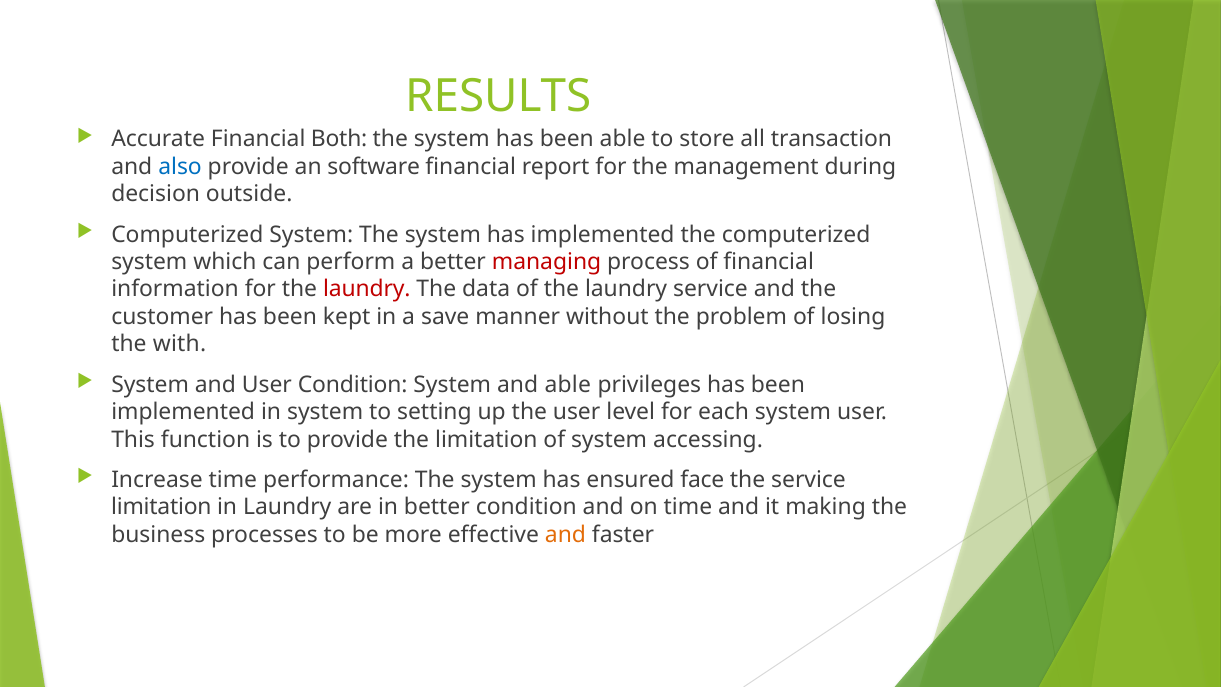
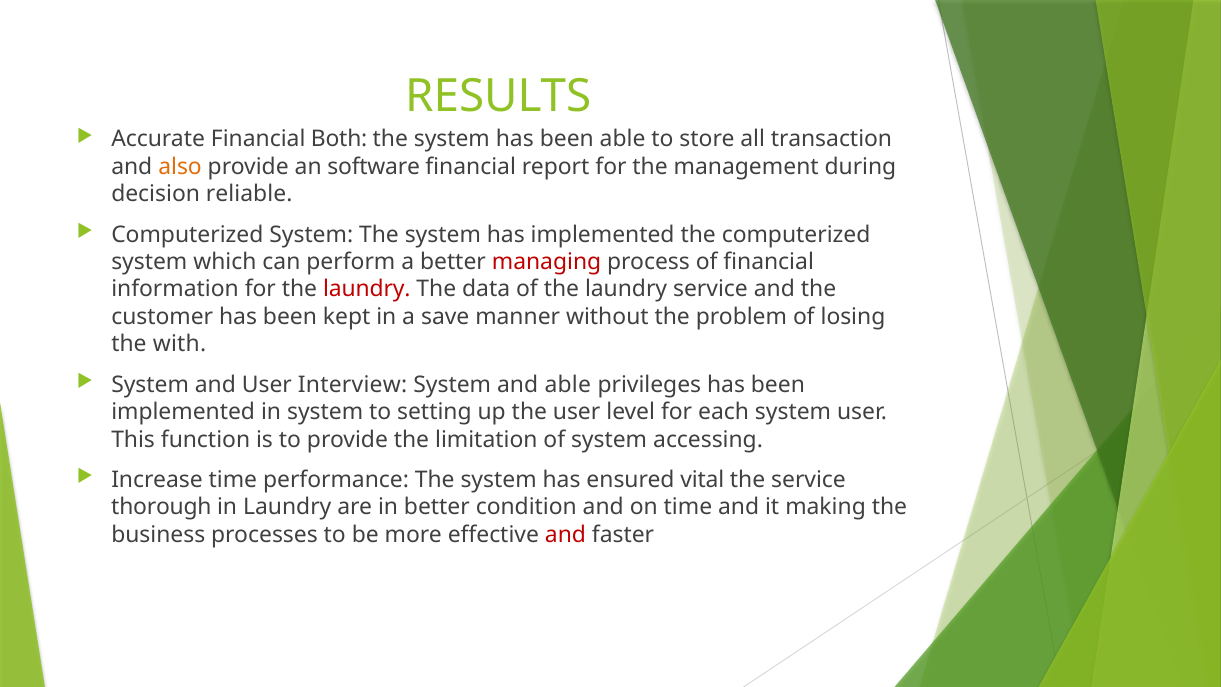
also colour: blue -> orange
outside: outside -> reliable
User Condition: Condition -> Interview
face: face -> vital
limitation at (161, 507): limitation -> thorough
and at (565, 535) colour: orange -> red
